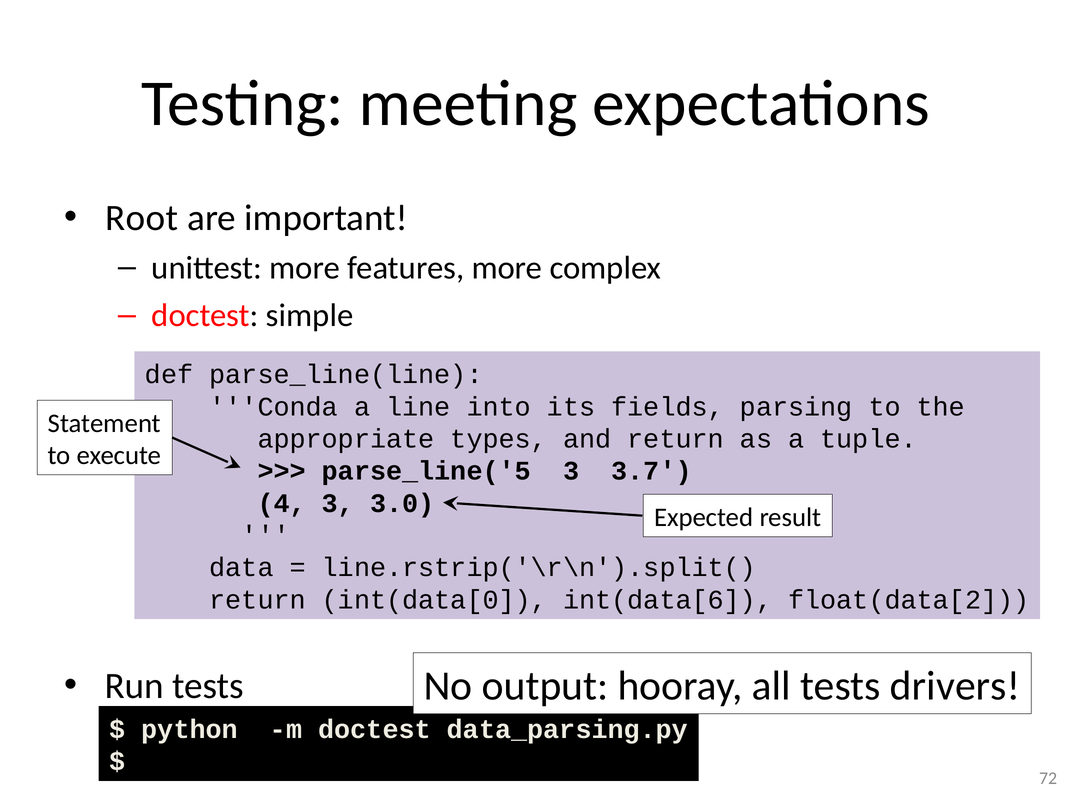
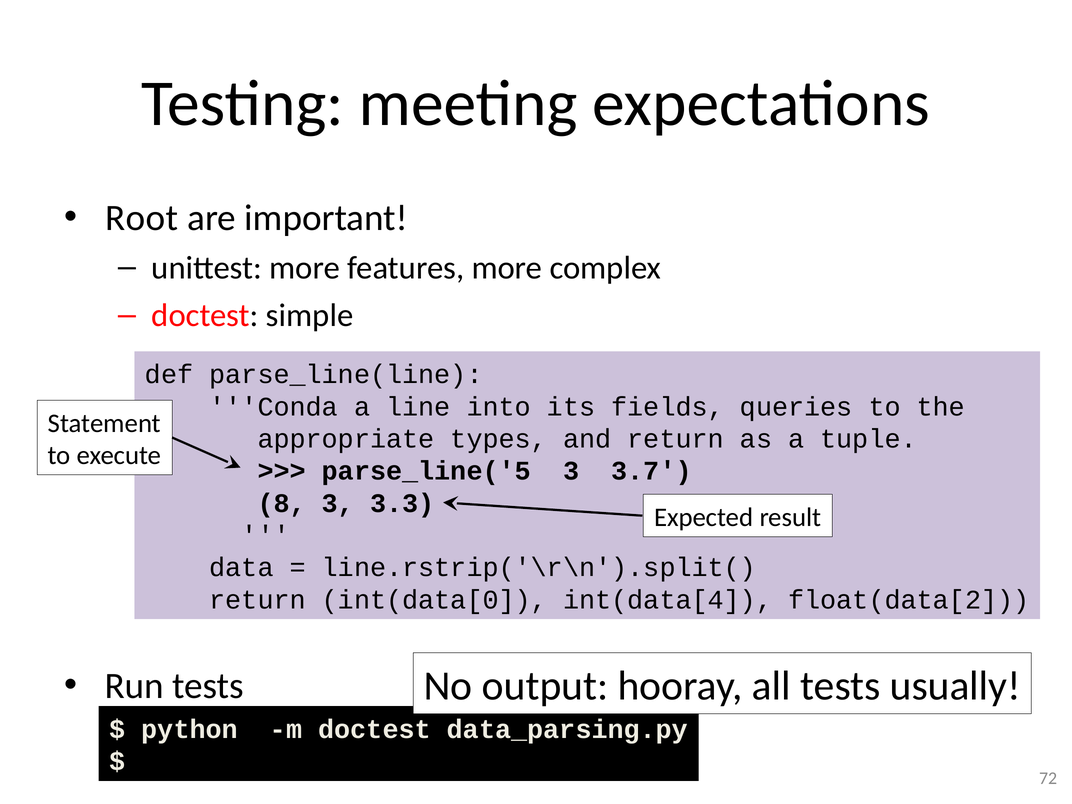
parsing: parsing -> queries
4: 4 -> 8
3.0: 3.0 -> 3.3
int(data[6: int(data[6 -> int(data[4
drivers: drivers -> usually
